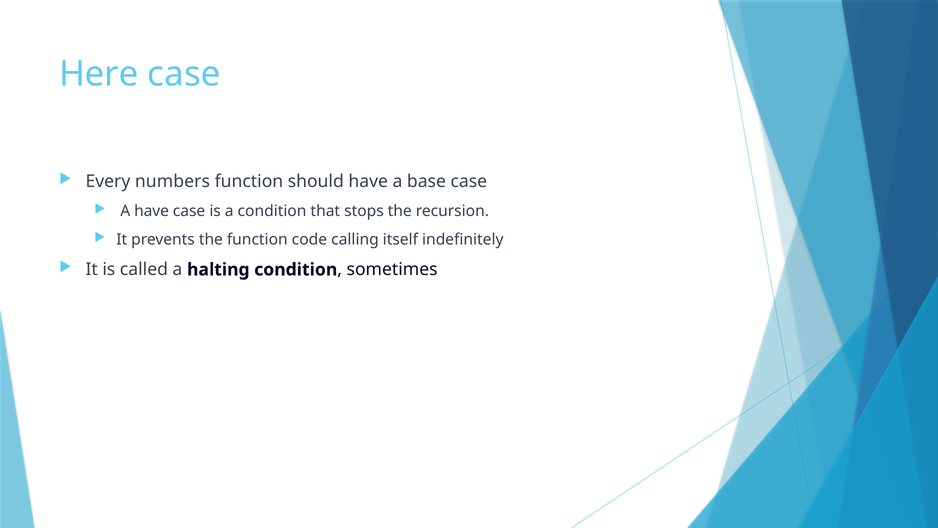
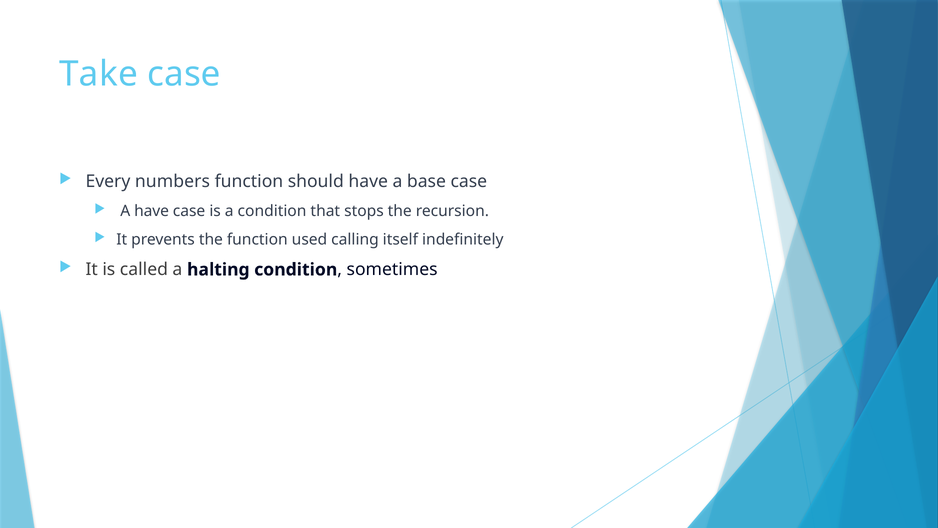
Here: Here -> Take
code: code -> used
